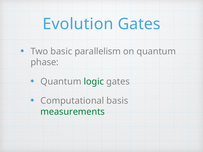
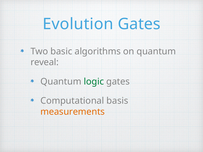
parallelism: parallelism -> algorithms
phase: phase -> reveal
measurements colour: green -> orange
